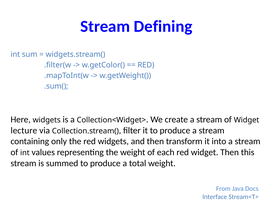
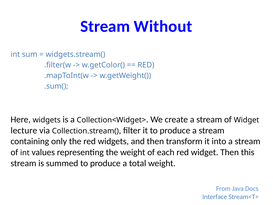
Defining: Defining -> Without
